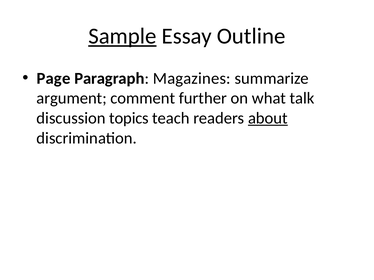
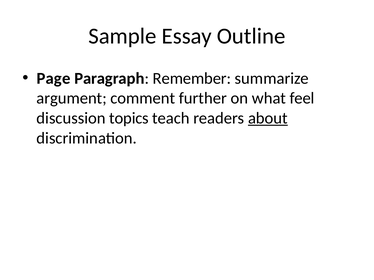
Sample underline: present -> none
Magazines: Magazines -> Remember
talk: talk -> feel
